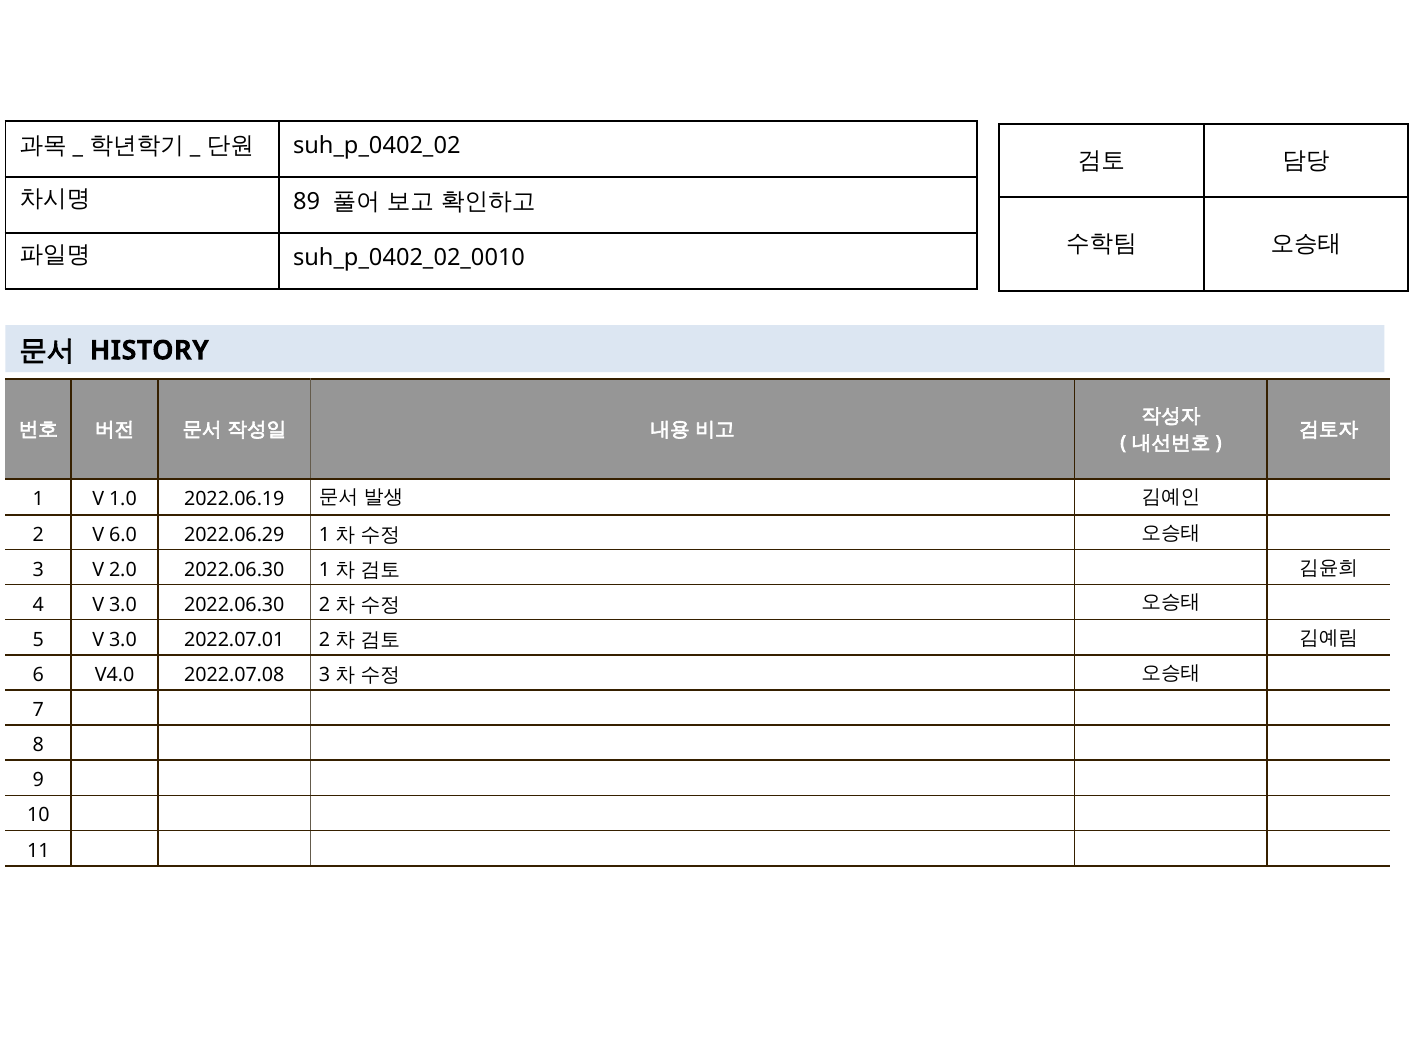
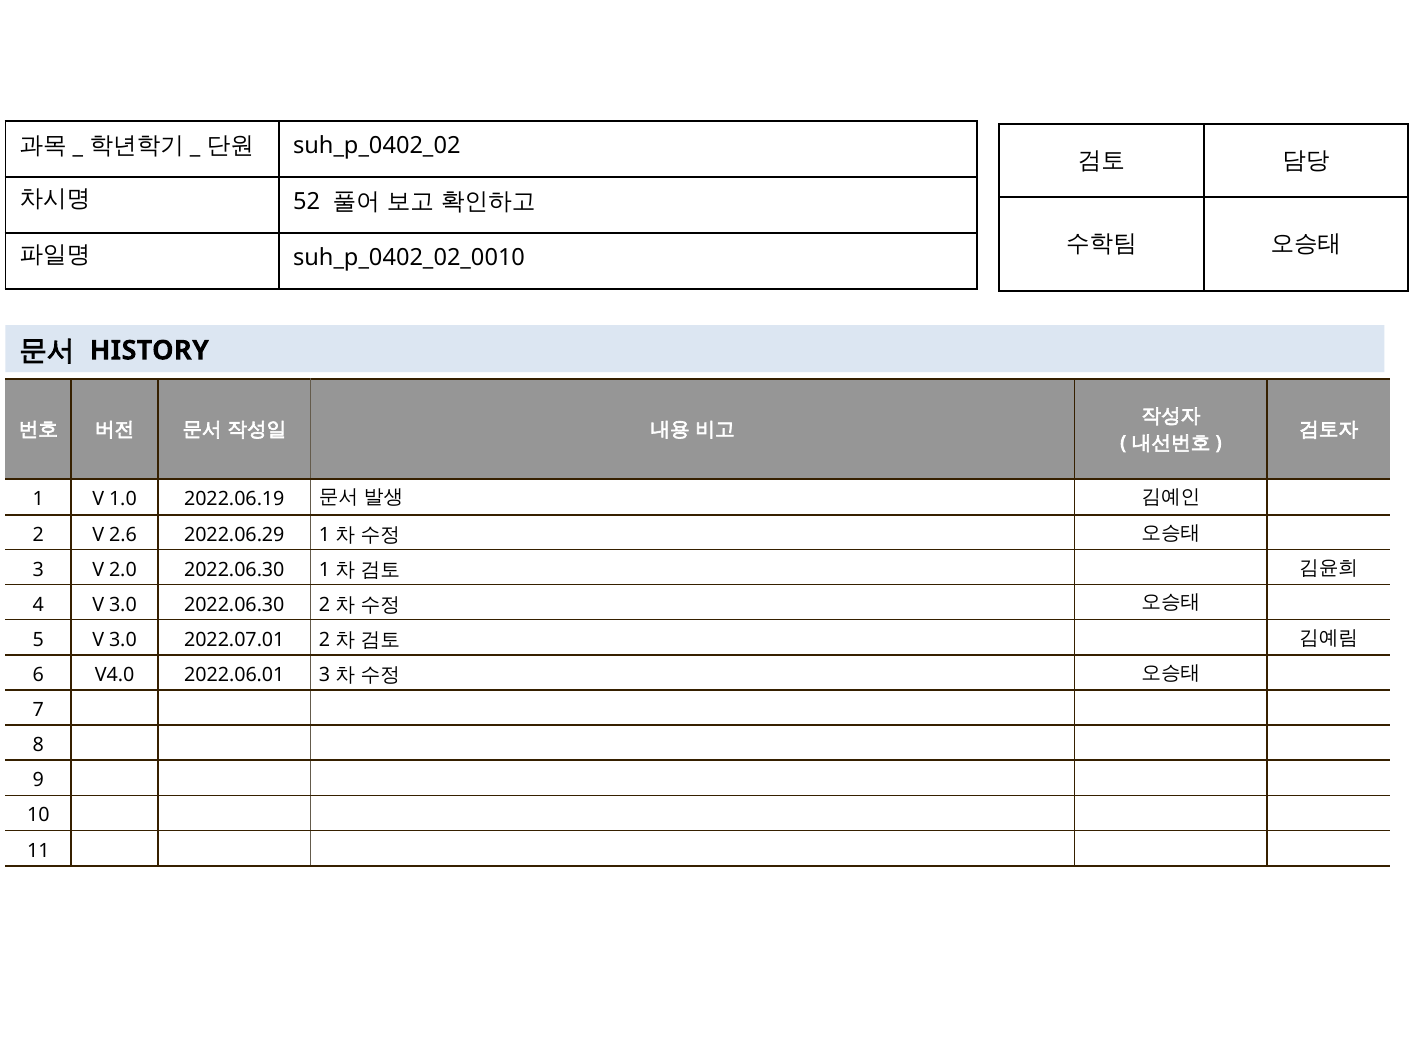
89: 89 -> 52
6.0: 6.0 -> 2.6
2022.07.08: 2022.07.08 -> 2022.06.01
